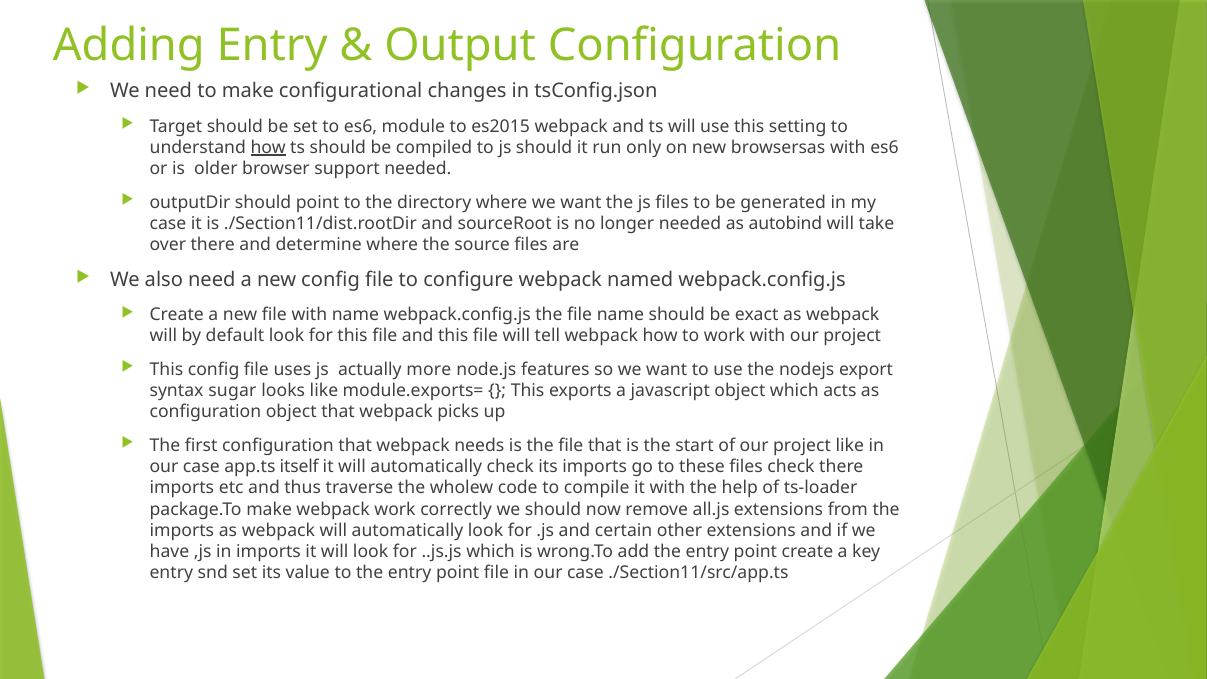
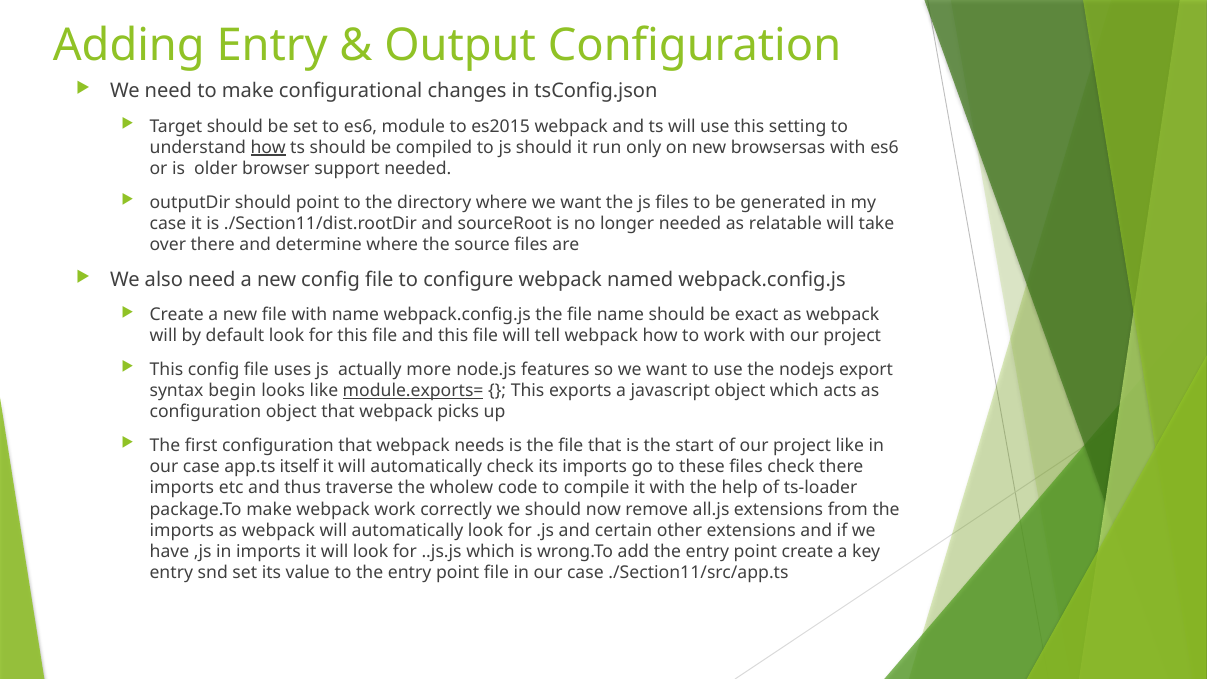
autobind: autobind -> relatable
sugar: sugar -> begin
module.exports= underline: none -> present
